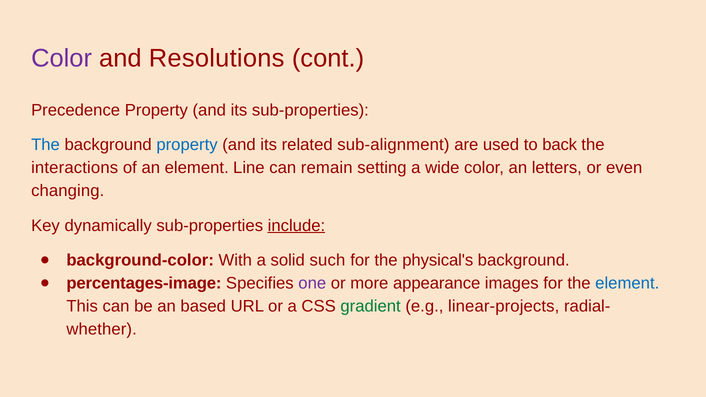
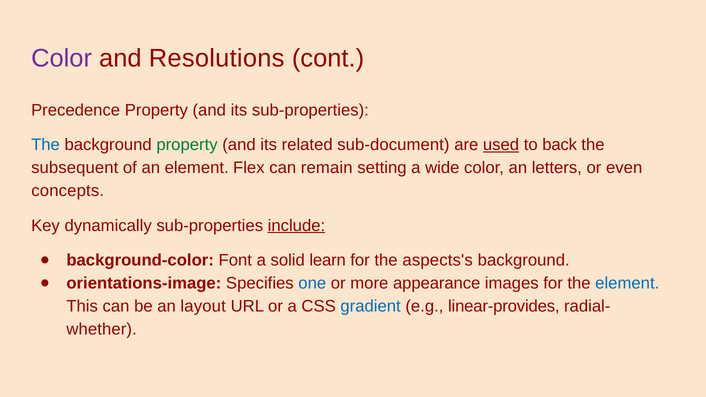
property at (187, 145) colour: blue -> green
sub-alignment: sub-alignment -> sub-document
used underline: none -> present
interactions: interactions -> subsequent
Line: Line -> Flex
changing: changing -> concepts
With: With -> Font
such: such -> learn
physical's: physical's -> aspects's
percentages-image: percentages-image -> orientations-image
one colour: purple -> blue
based: based -> layout
gradient colour: green -> blue
linear-projects: linear-projects -> linear-provides
